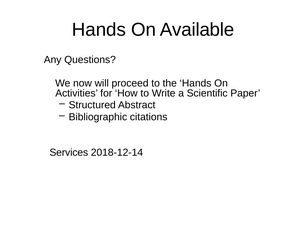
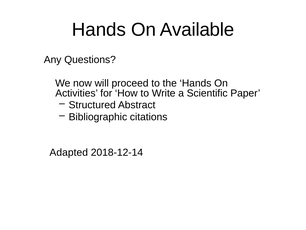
Services: Services -> Adapted
